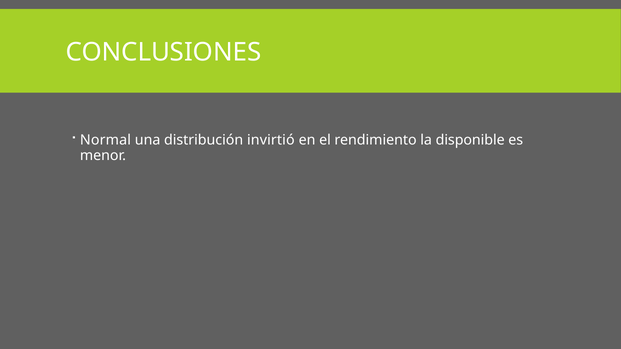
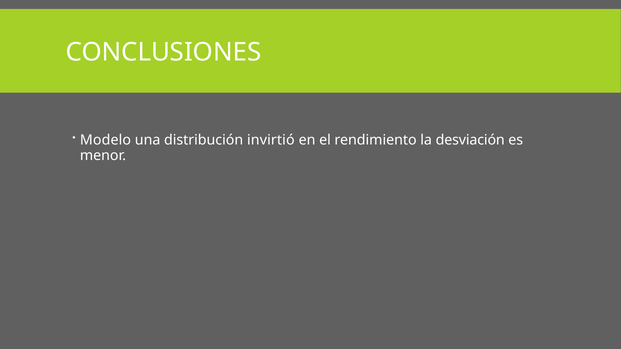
Normal: Normal -> Modelo
disponible: disponible -> desviación
